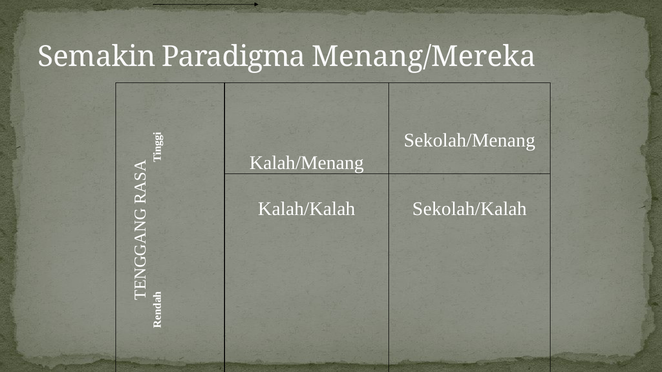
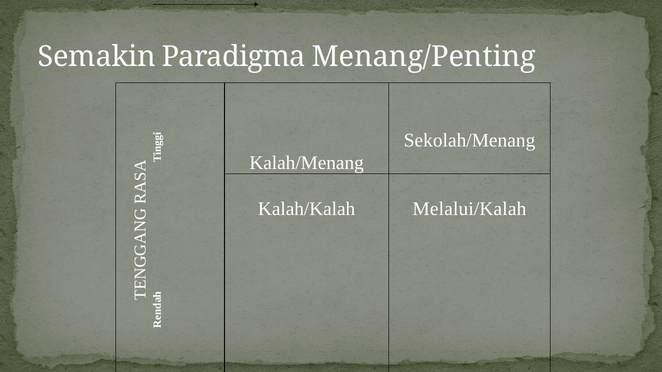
Menang/Mereka: Menang/Mereka -> Menang/Penting
Sekolah/Kalah: Sekolah/Kalah -> Melalui/Kalah
